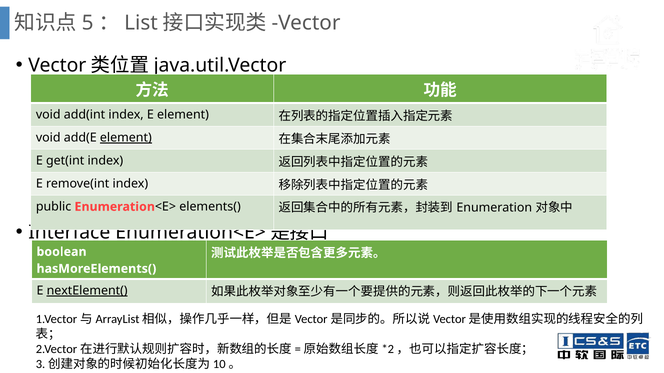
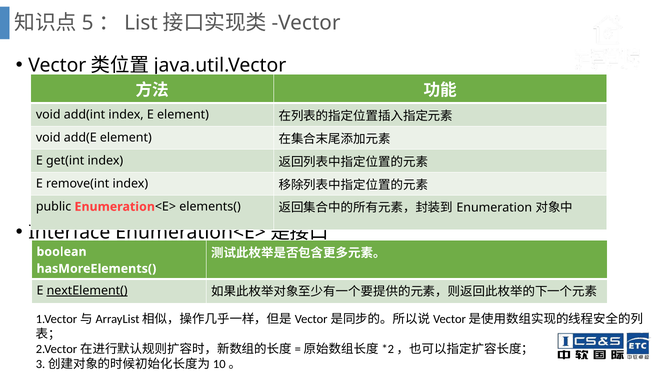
element at (126, 138) underline: present -> none
